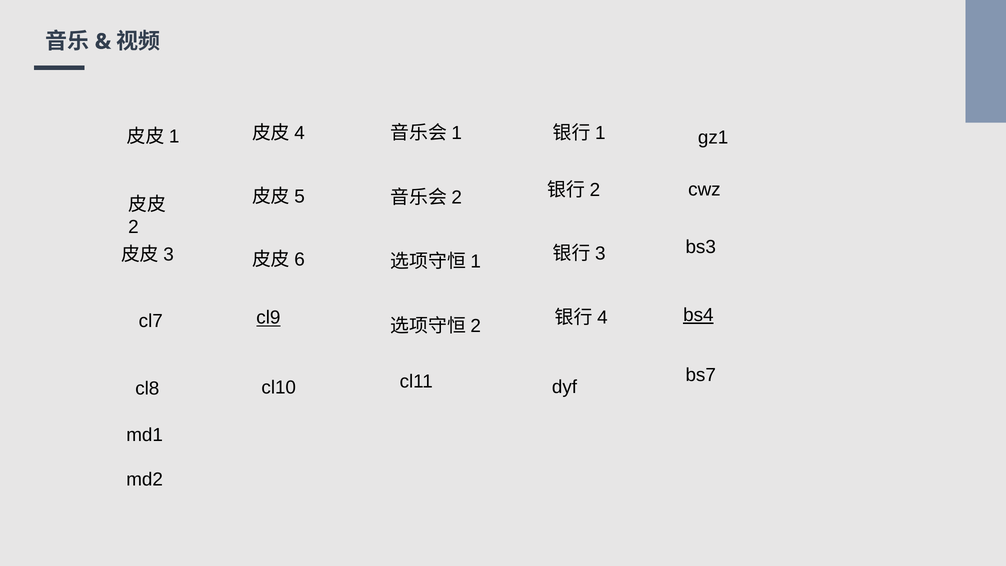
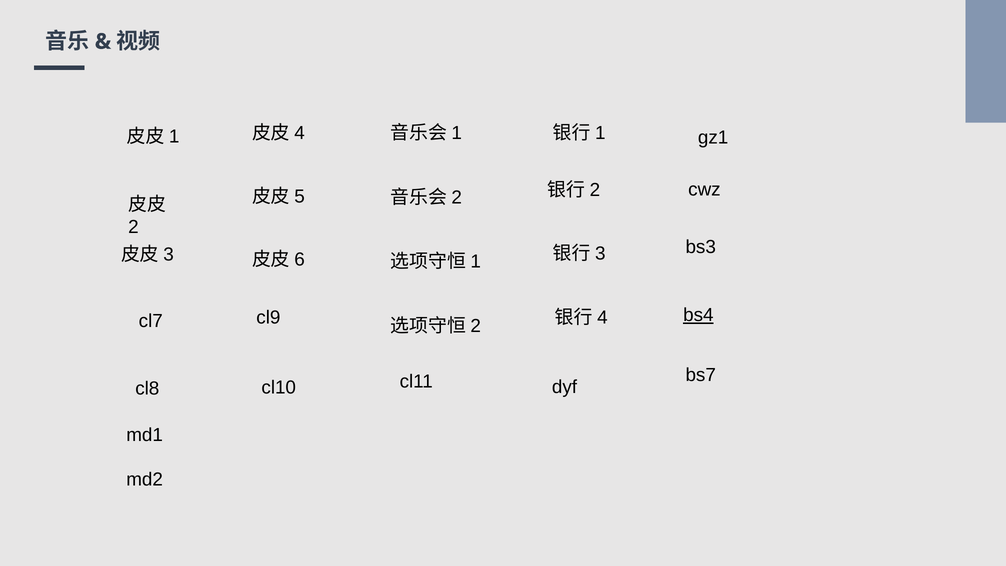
cl9 underline: present -> none
